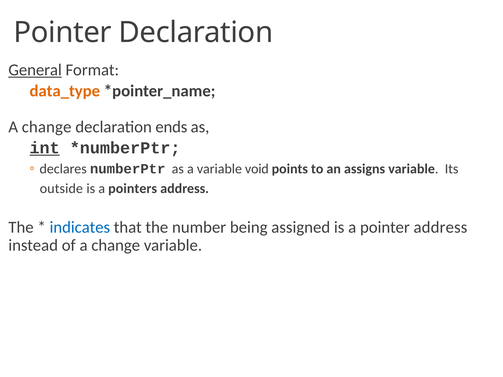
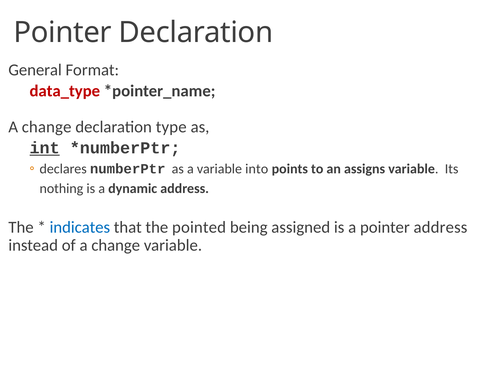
General underline: present -> none
data_type colour: orange -> red
ends: ends -> type
void: void -> into
outside: outside -> nothing
pointers: pointers -> dynamic
number: number -> pointed
